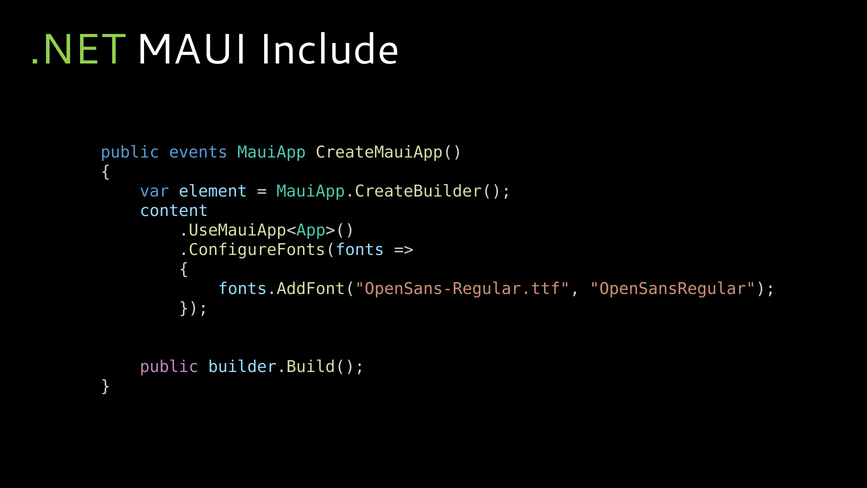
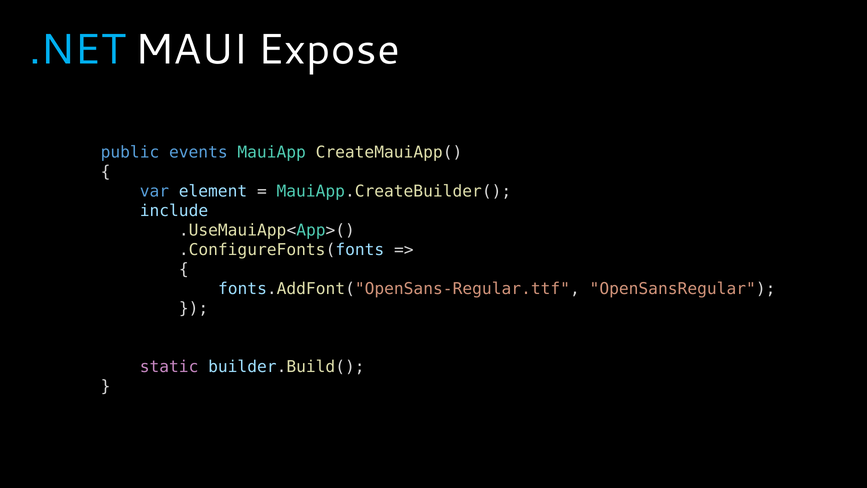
.NET colour: light green -> light blue
Include: Include -> Expose
content: content -> include
public at (169, 367): public -> static
